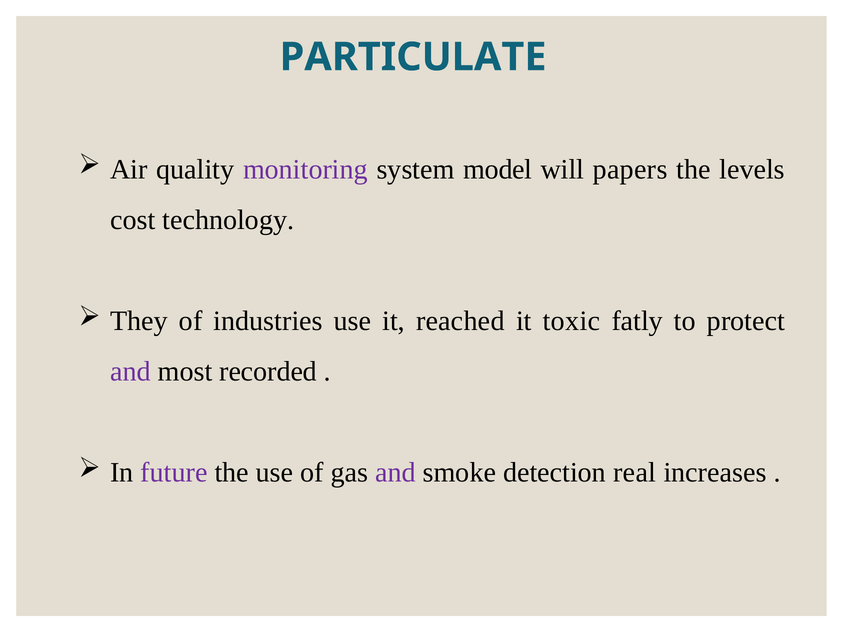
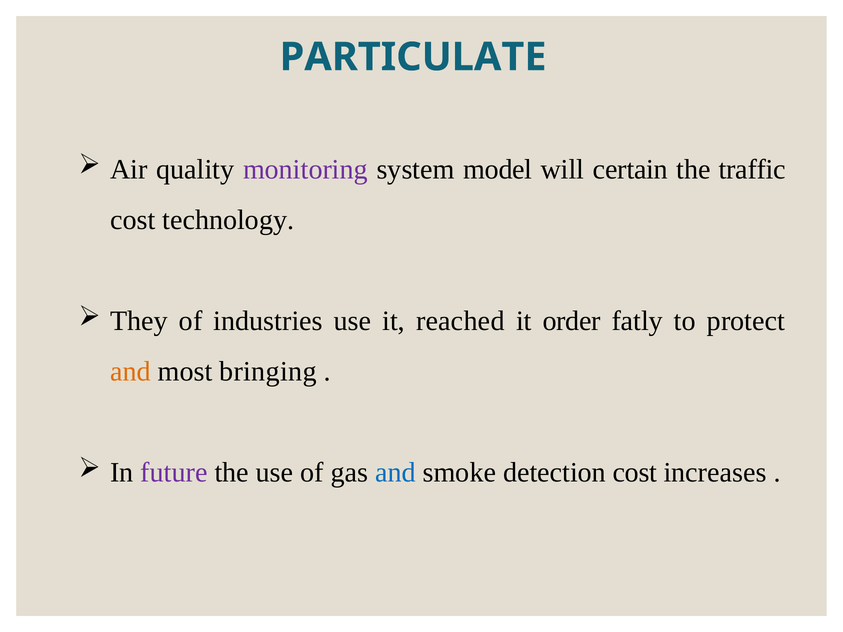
papers: papers -> certain
levels: levels -> traffic
toxic: toxic -> order
and at (130, 372) colour: purple -> orange
recorded: recorded -> bringing
and at (395, 473) colour: purple -> blue
detection real: real -> cost
